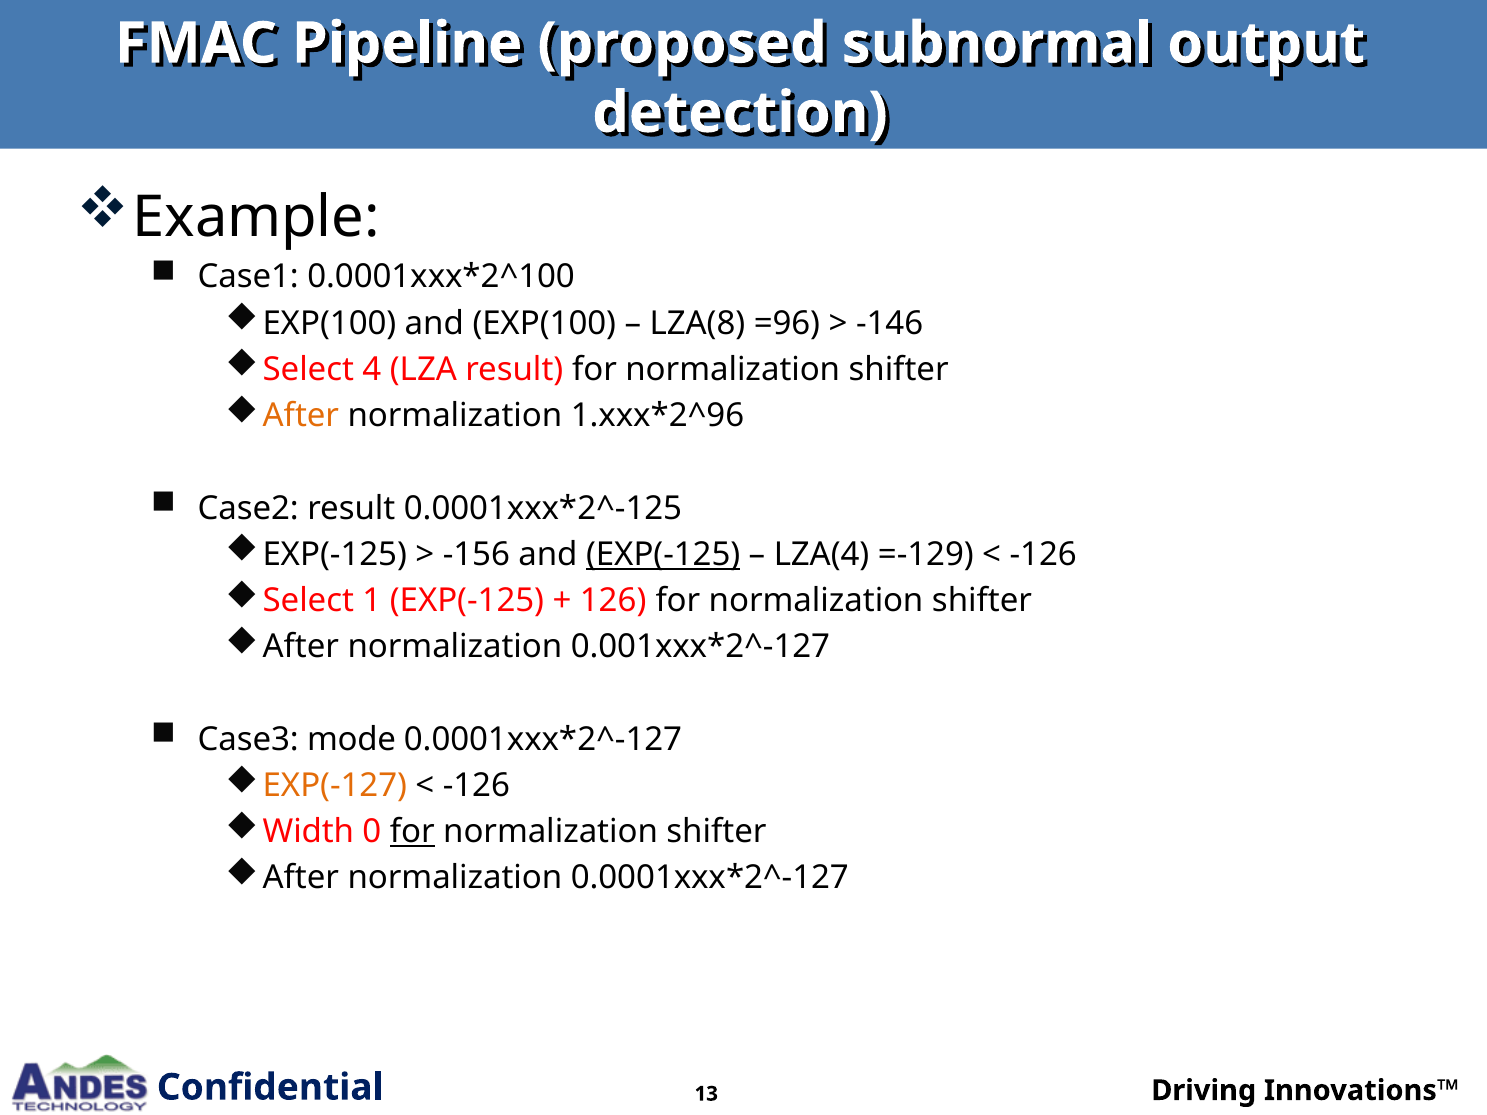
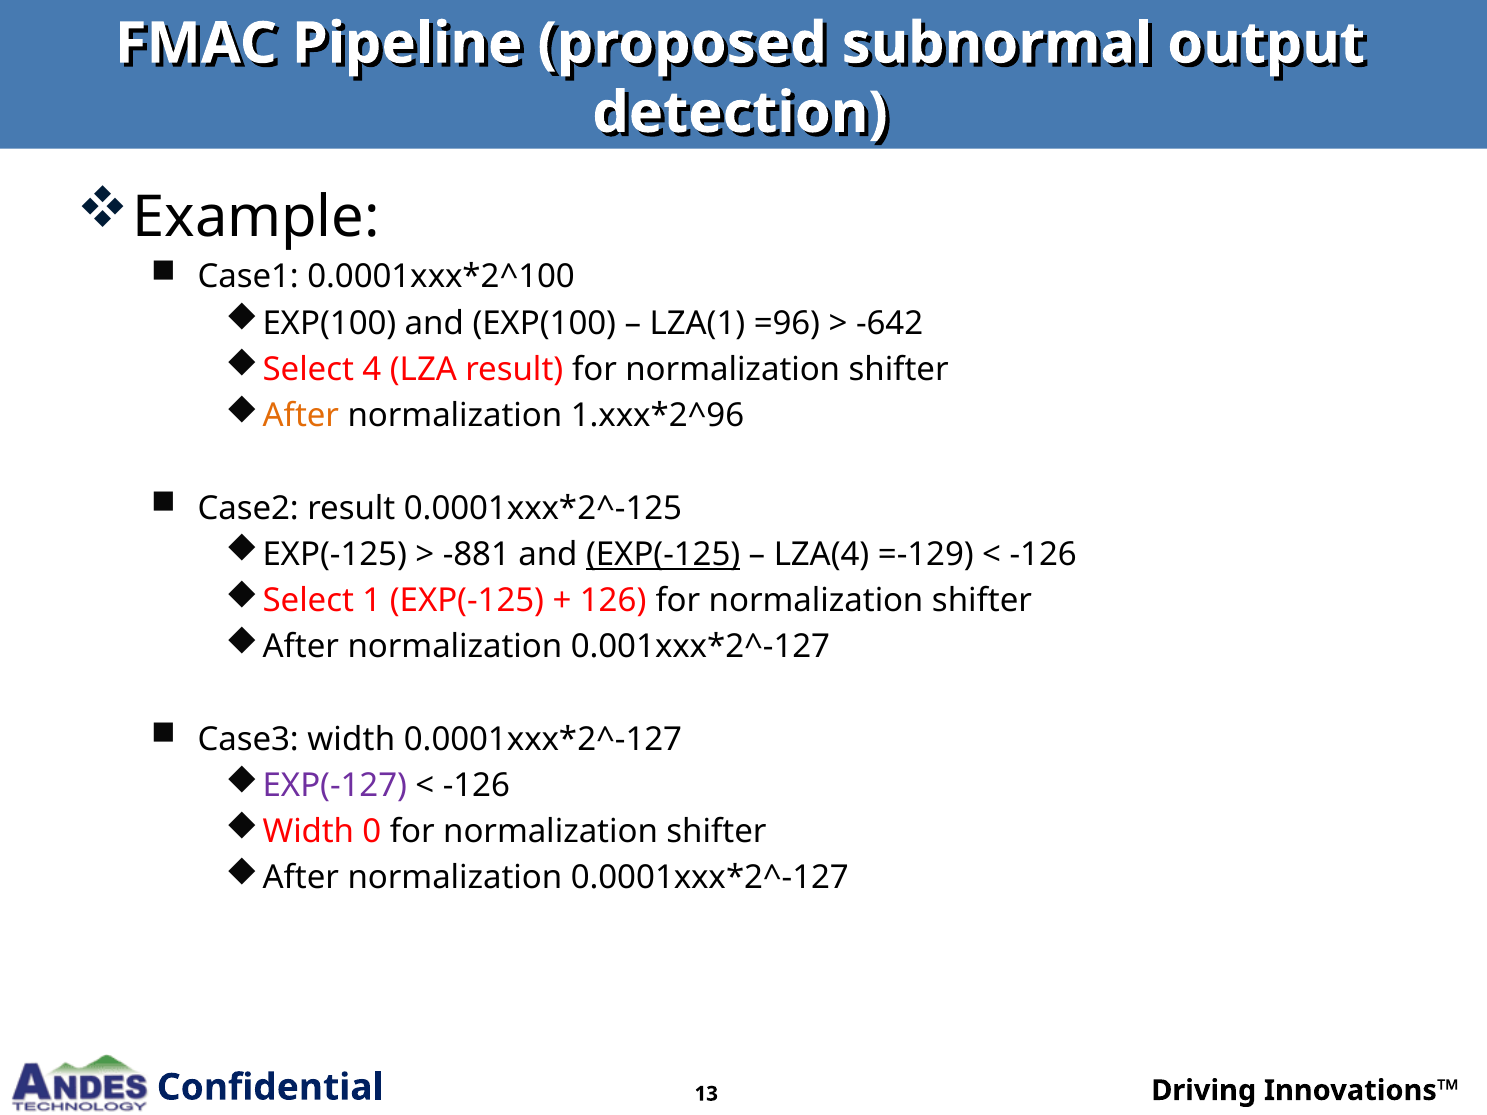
LZA(8: LZA(8 -> LZA(1
-146: -146 -> -642
-156: -156 -> -881
Case3 mode: mode -> width
EXP(-127 colour: orange -> purple
for at (412, 832) underline: present -> none
